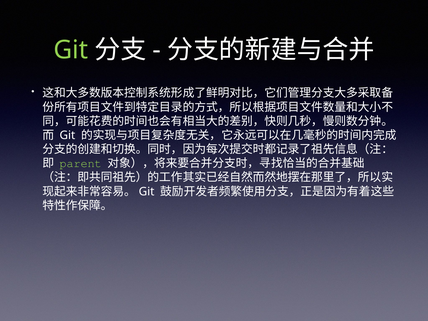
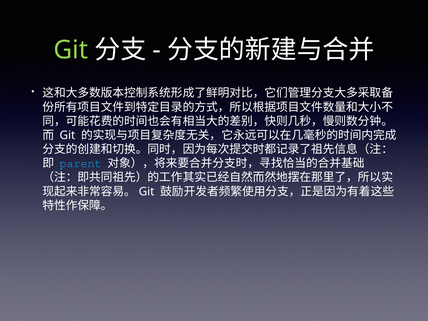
parent colour: light green -> light blue
